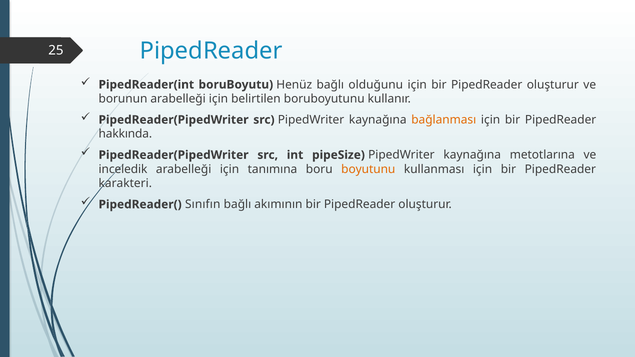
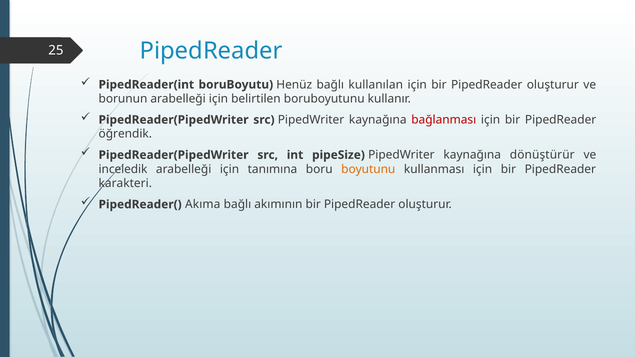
olduğunu: olduğunu -> kullanılan
bağlanması colour: orange -> red
hakkında: hakkında -> öğrendik
metotlarına: metotlarına -> dönüştürür
Sınıfın: Sınıfın -> Akıma
